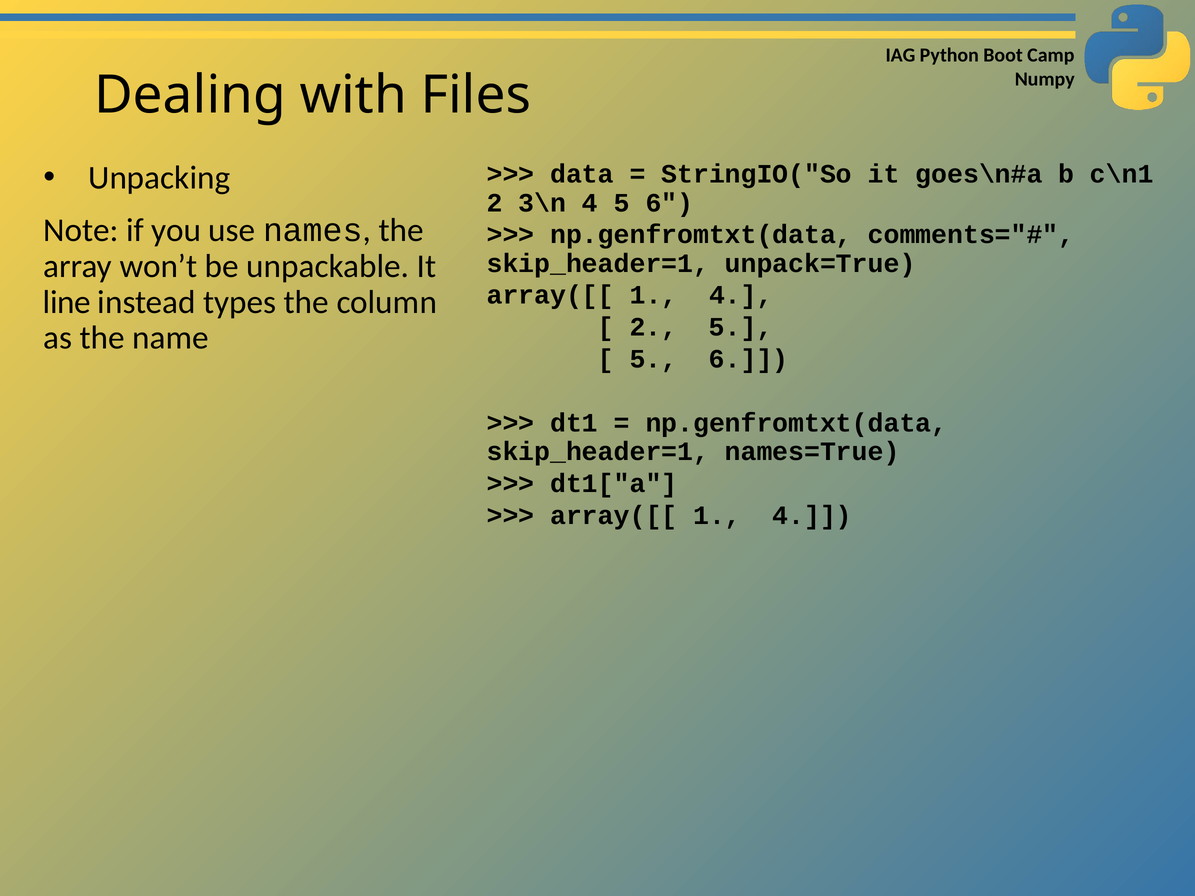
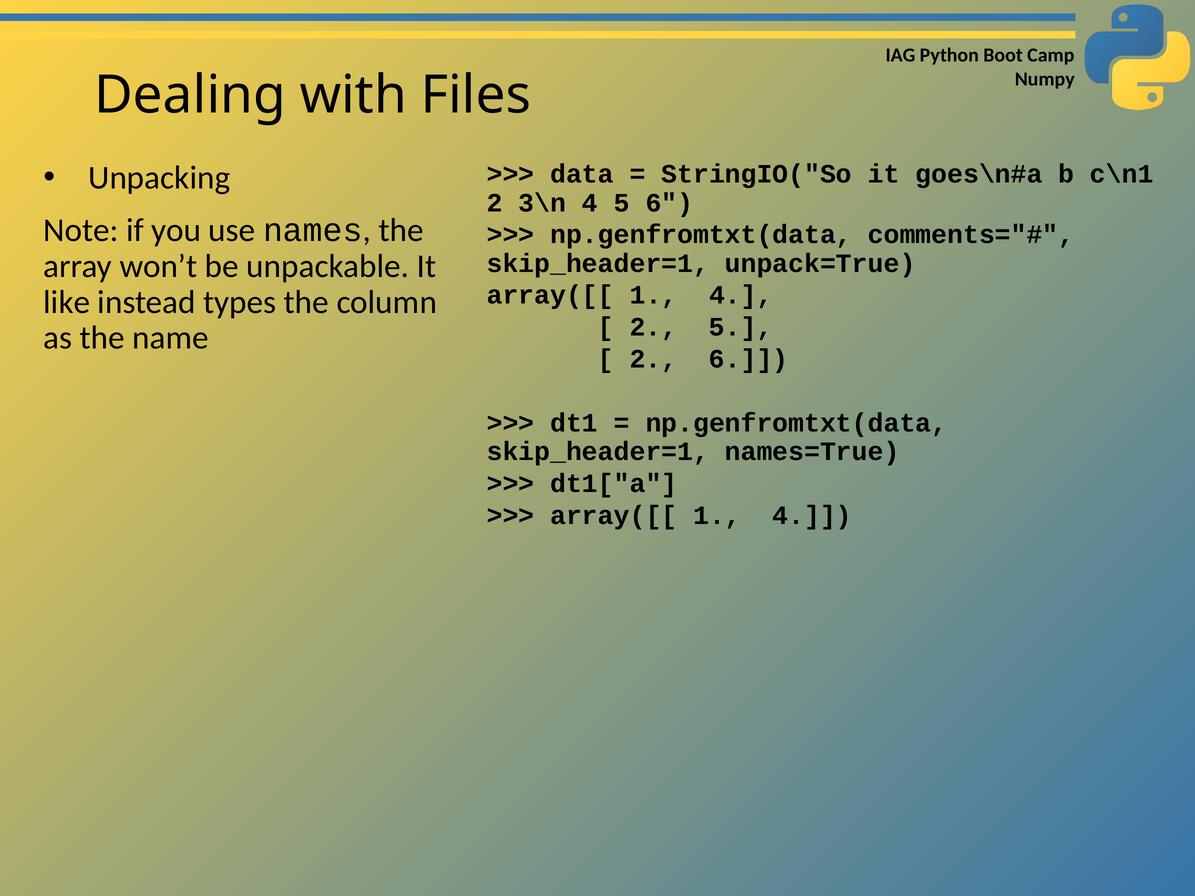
line: line -> like
5 at (653, 359): 5 -> 2
